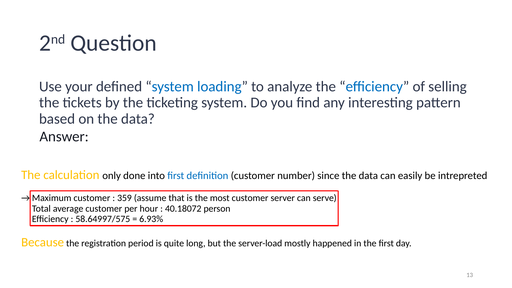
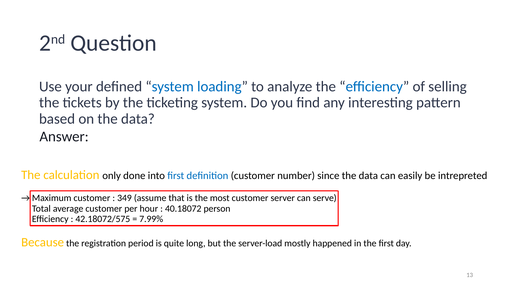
359: 359 -> 349
58.64997/575: 58.64997/575 -> 42.18072/575
6.93%: 6.93% -> 7.99%
